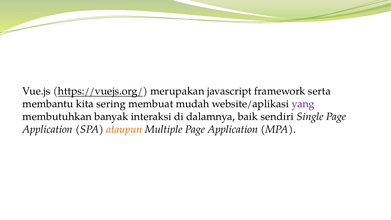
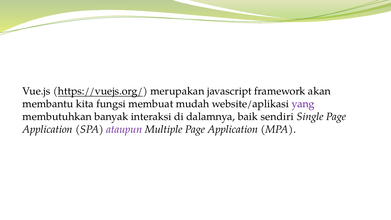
serta: serta -> akan
sering: sering -> fungsi
ataupun colour: orange -> purple
